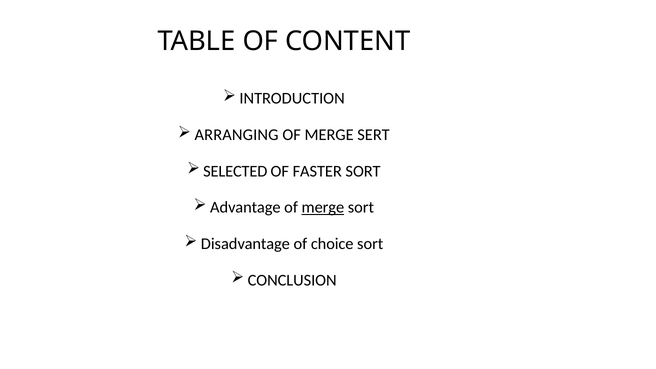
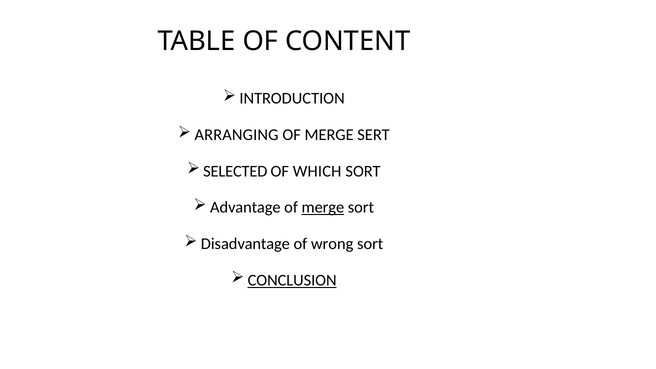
FASTER: FASTER -> WHICH
choice: choice -> wrong
CONCLUSION underline: none -> present
